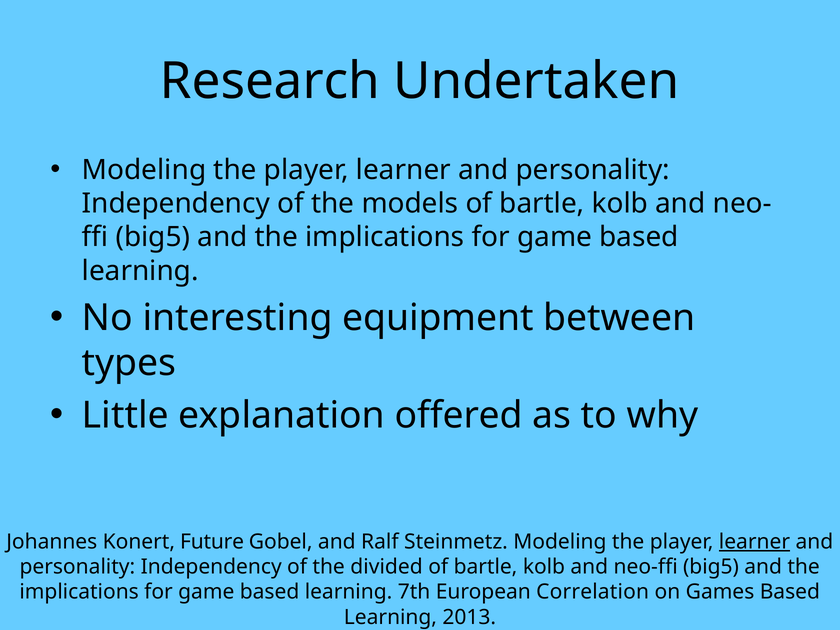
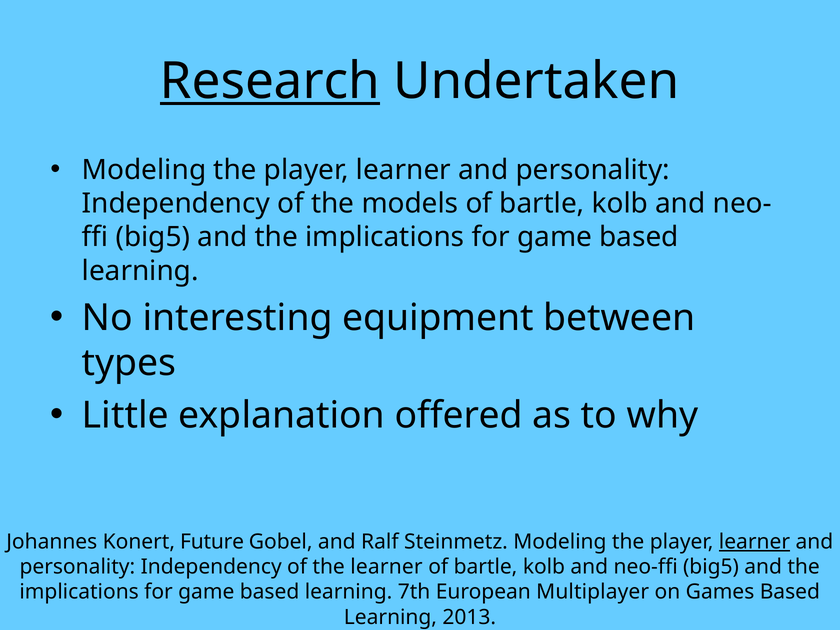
Research underline: none -> present
the divided: divided -> learner
Correlation: Correlation -> Multiplayer
